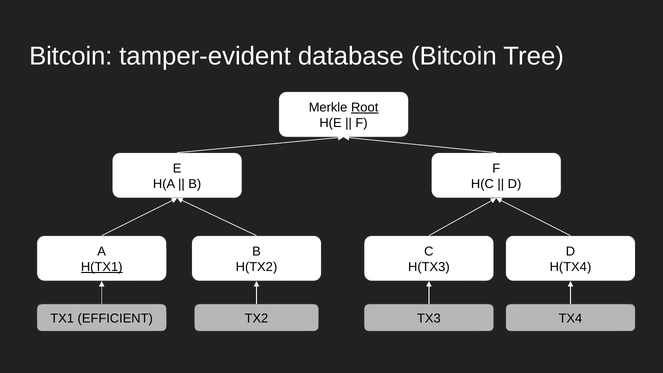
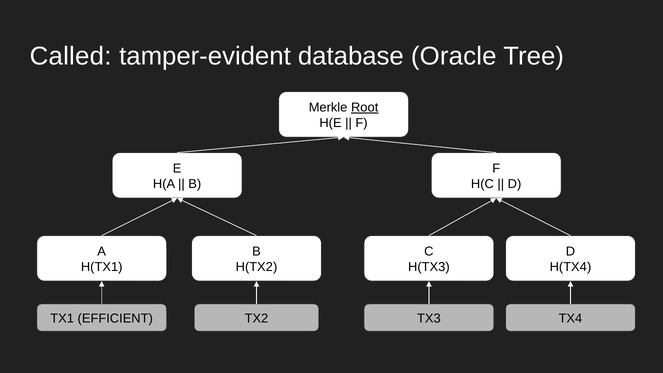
Bitcoin at (71, 56): Bitcoin -> Called
database Bitcoin: Bitcoin -> Oracle
H(TX1 underline: present -> none
